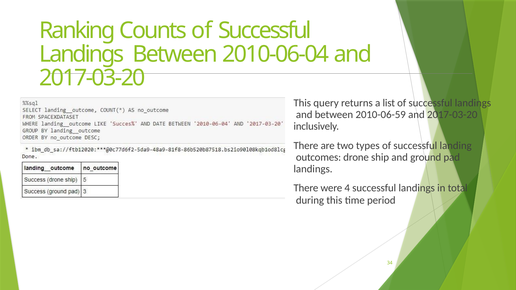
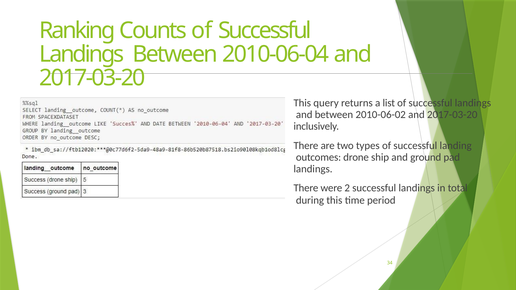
2010-06-59: 2010-06-59 -> 2010-06-02
4: 4 -> 2
